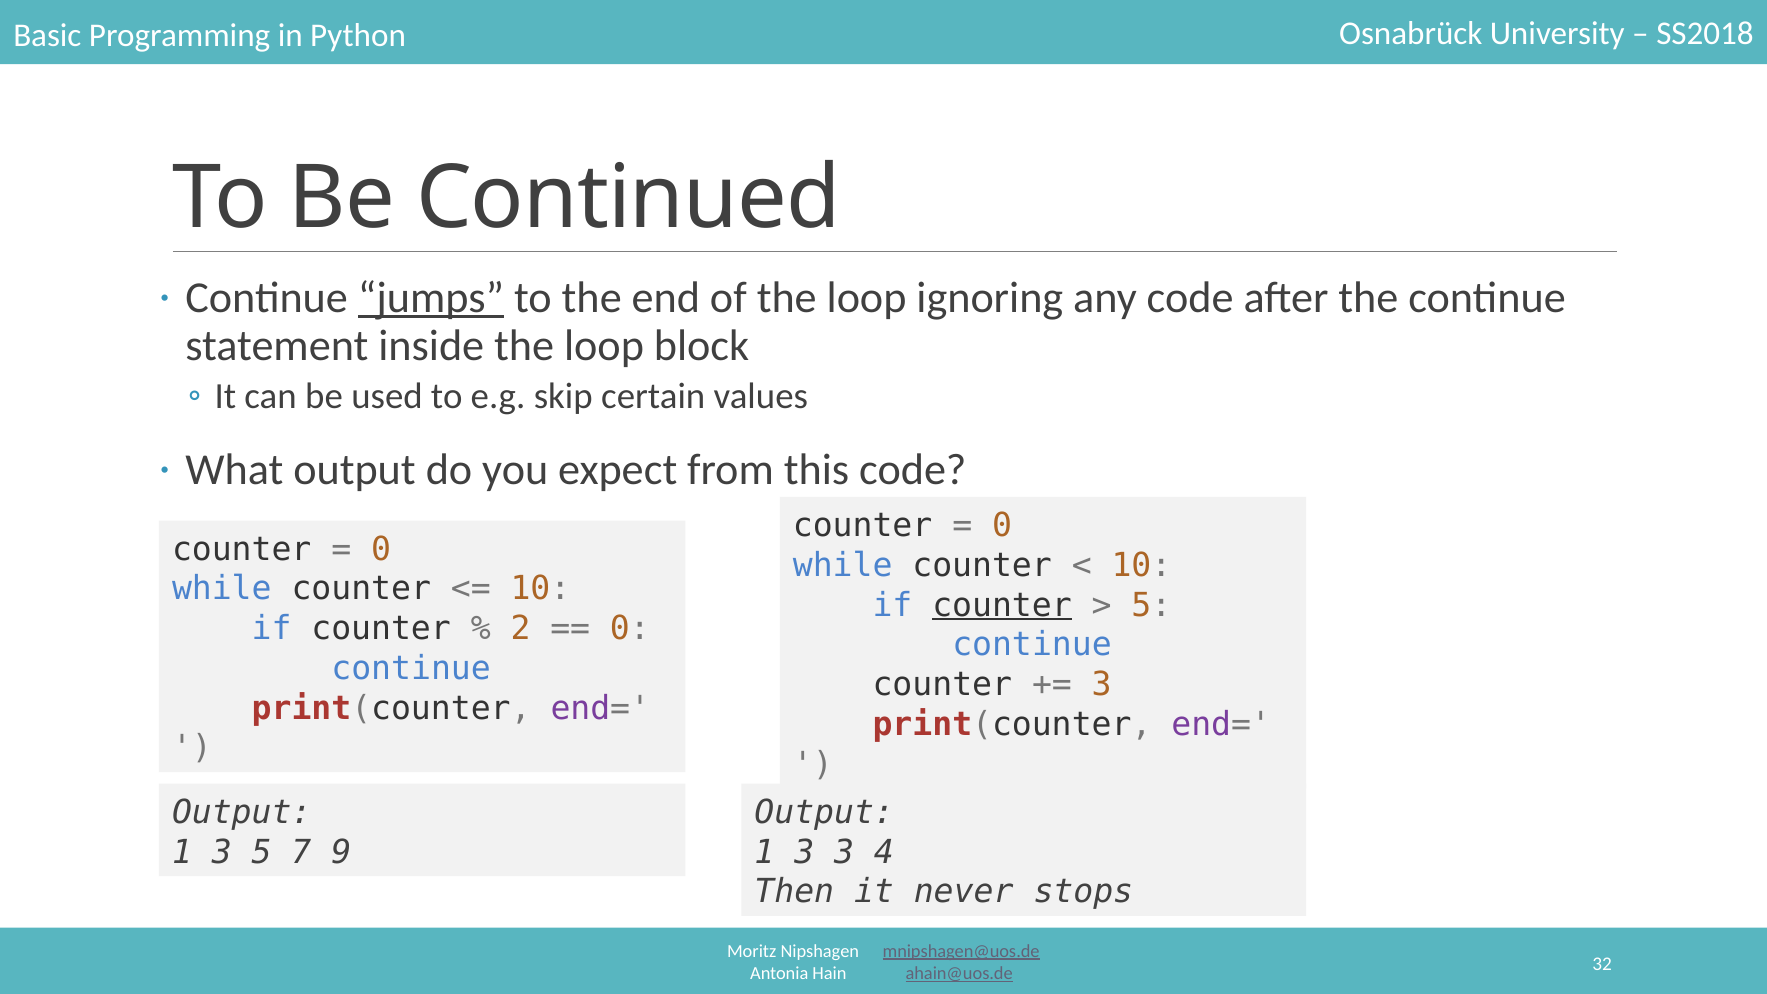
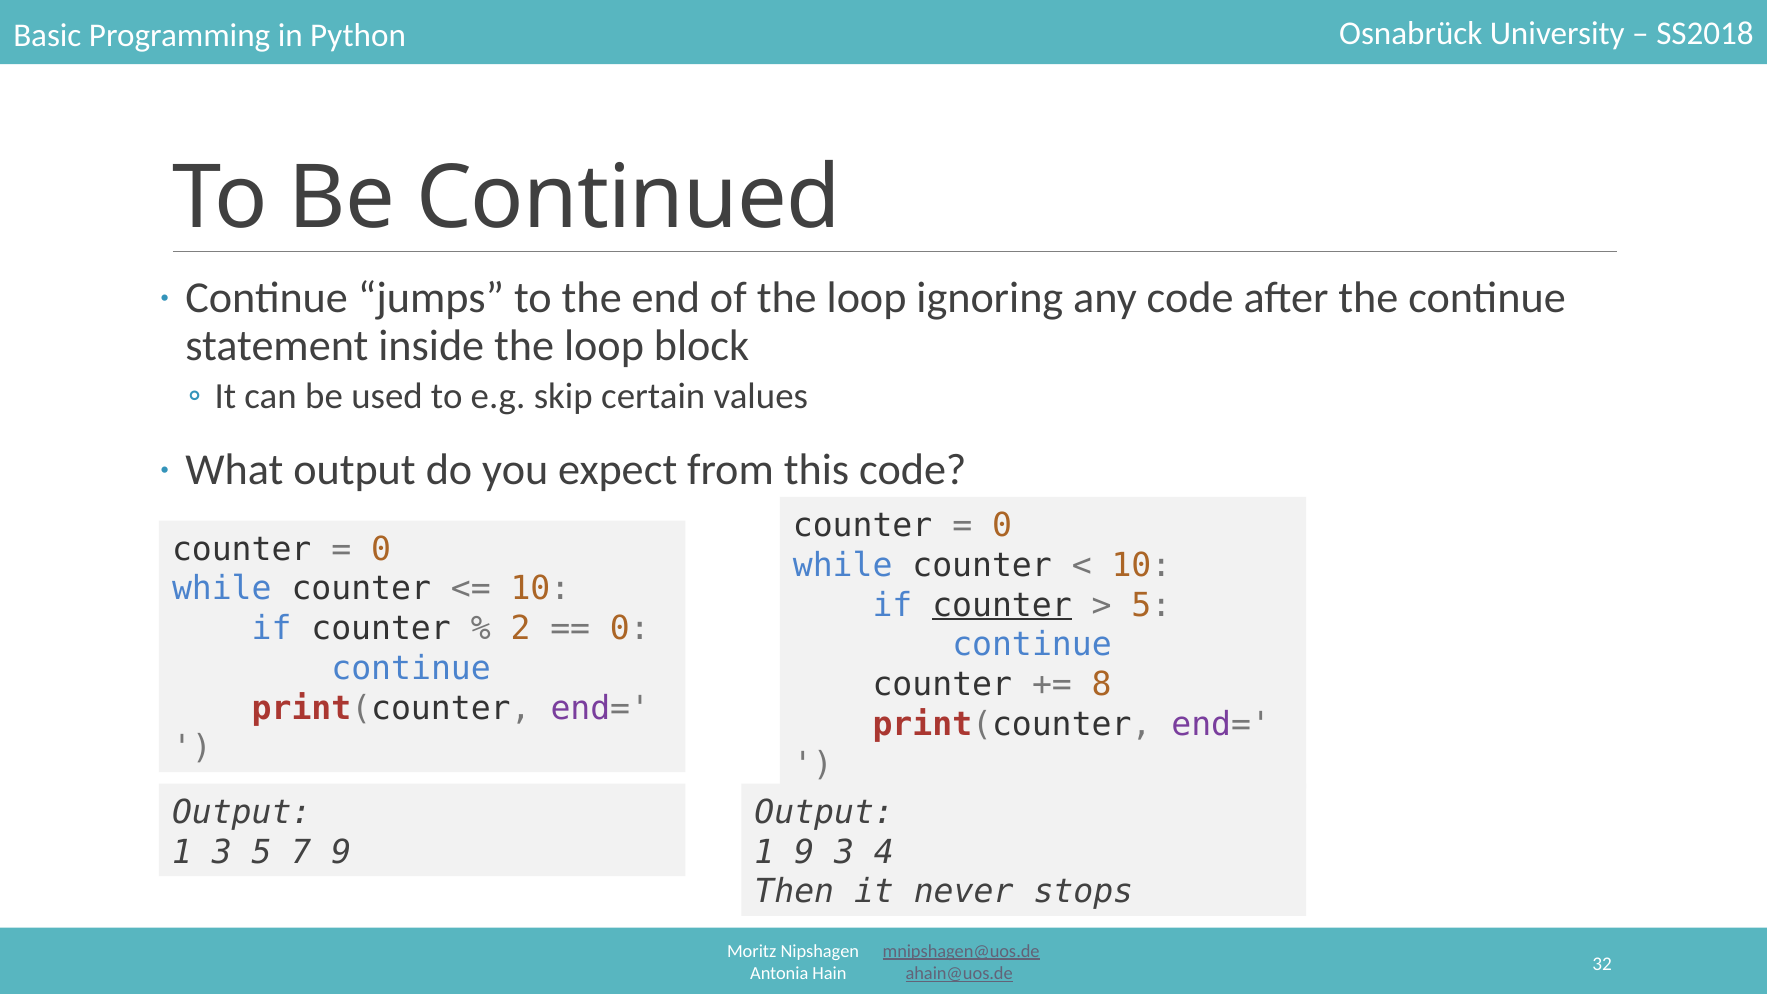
jumps underline: present -> none
3 at (1102, 685): 3 -> 8
3 at (804, 852): 3 -> 9
